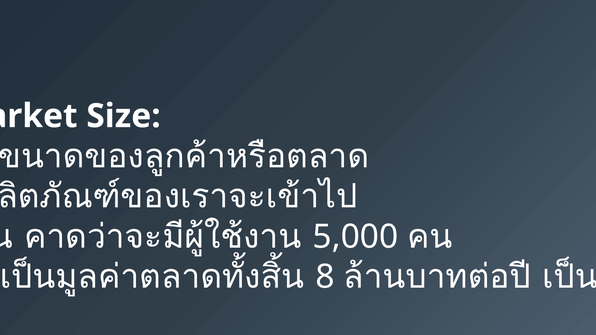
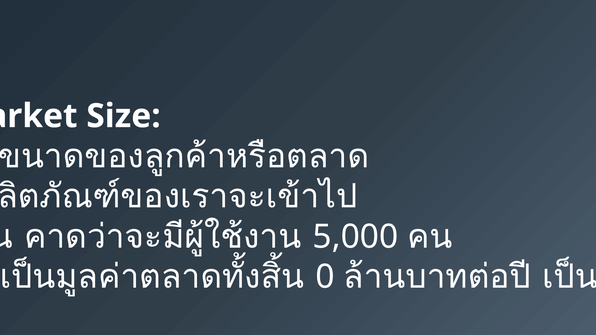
8: 8 -> 0
